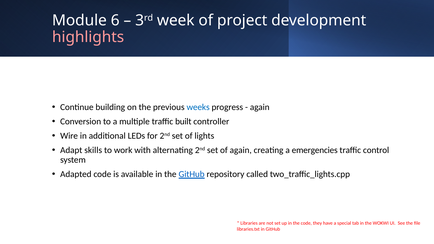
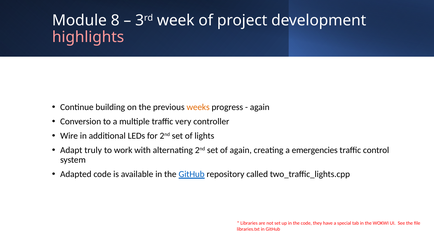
6: 6 -> 8
weeks colour: blue -> orange
built: built -> very
skills: skills -> truly
